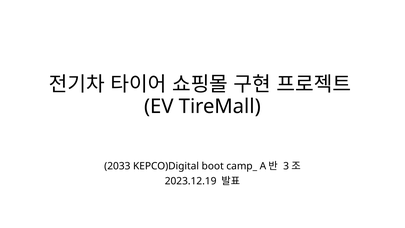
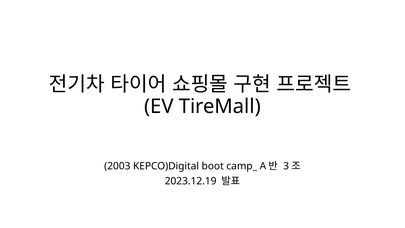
2033: 2033 -> 2003
